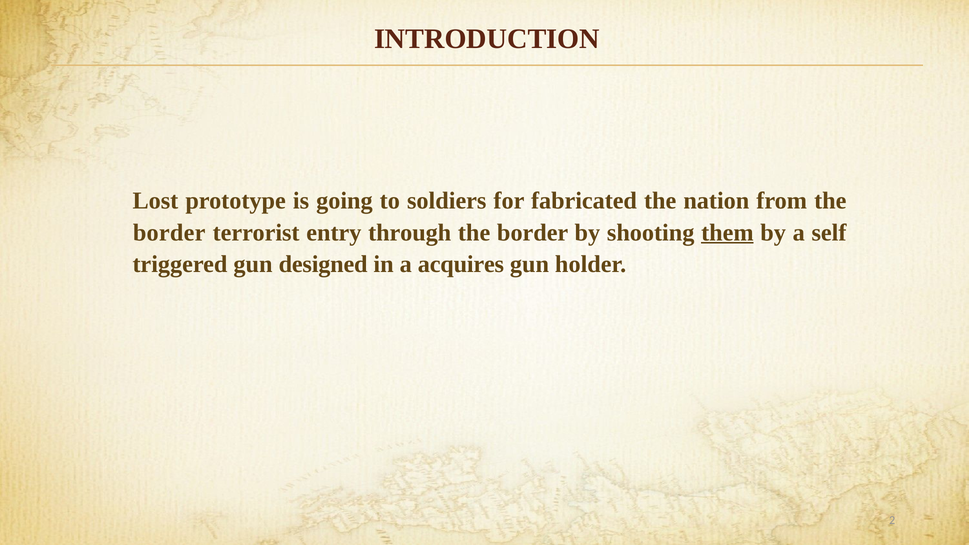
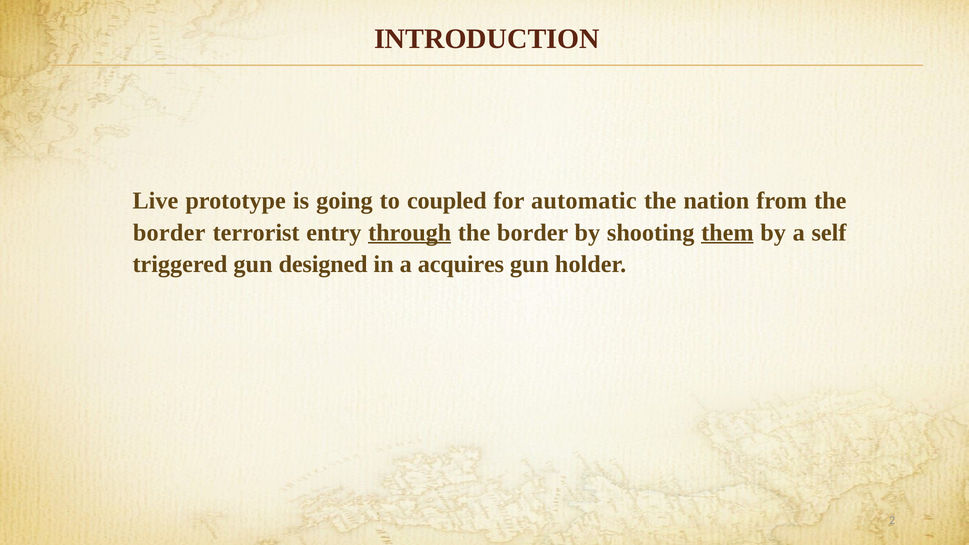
Lost: Lost -> Live
soldiers: soldiers -> coupled
fabricated: fabricated -> automatic
through underline: none -> present
